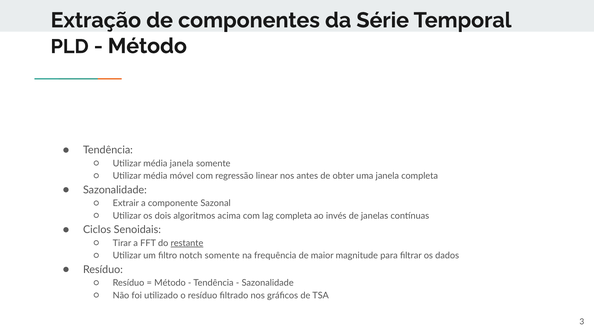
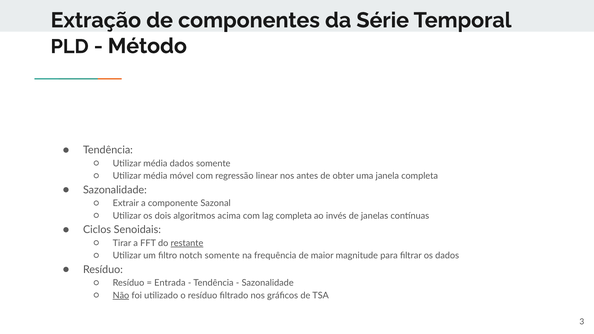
média janela: janela -> dados
Método at (170, 283): Método -> Entrada
Não underline: none -> present
